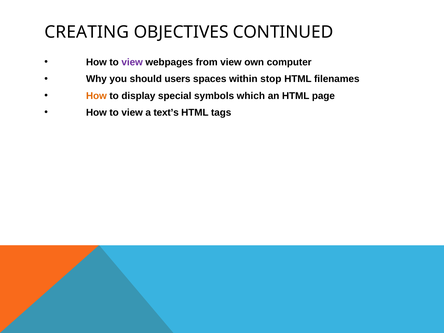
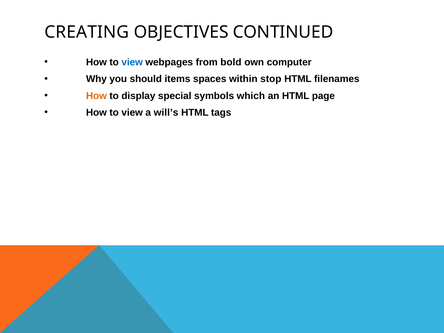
view at (132, 62) colour: purple -> blue
from view: view -> bold
users: users -> items
text’s: text’s -> will’s
